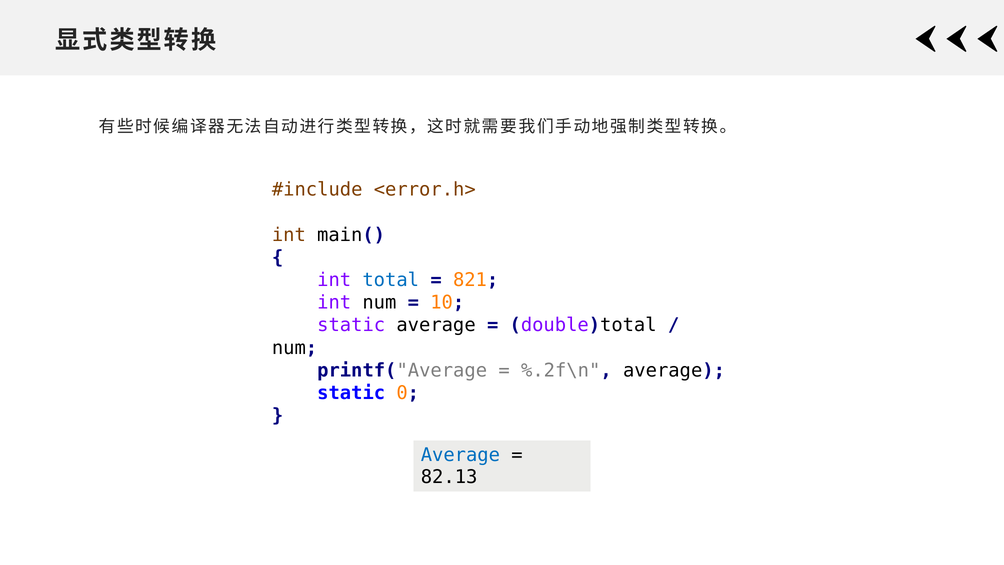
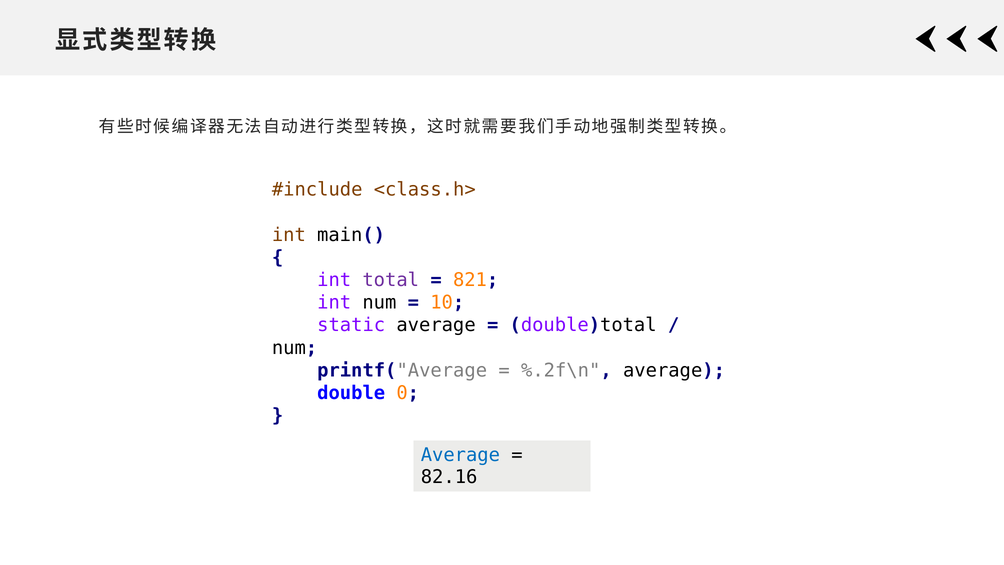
<error.h>: <error.h> -> <class.h>
total colour: blue -> purple
static at (351, 393): static -> double
82.13: 82.13 -> 82.16
